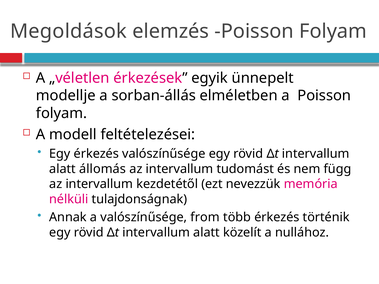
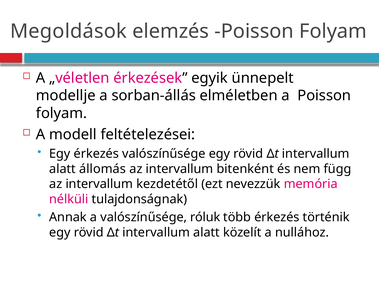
tudomást: tudomást -> bitenként
from: from -> róluk
